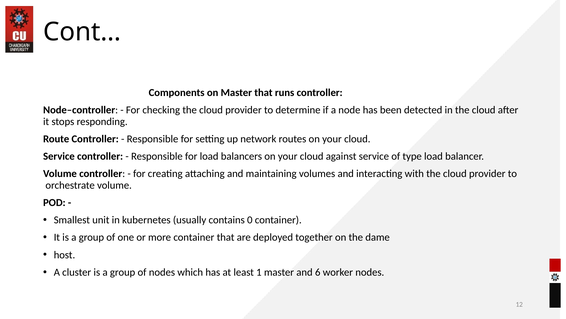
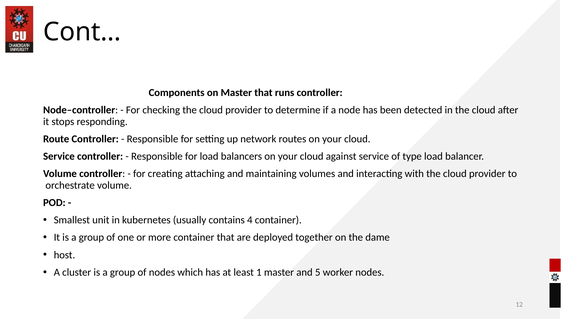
0: 0 -> 4
6: 6 -> 5
